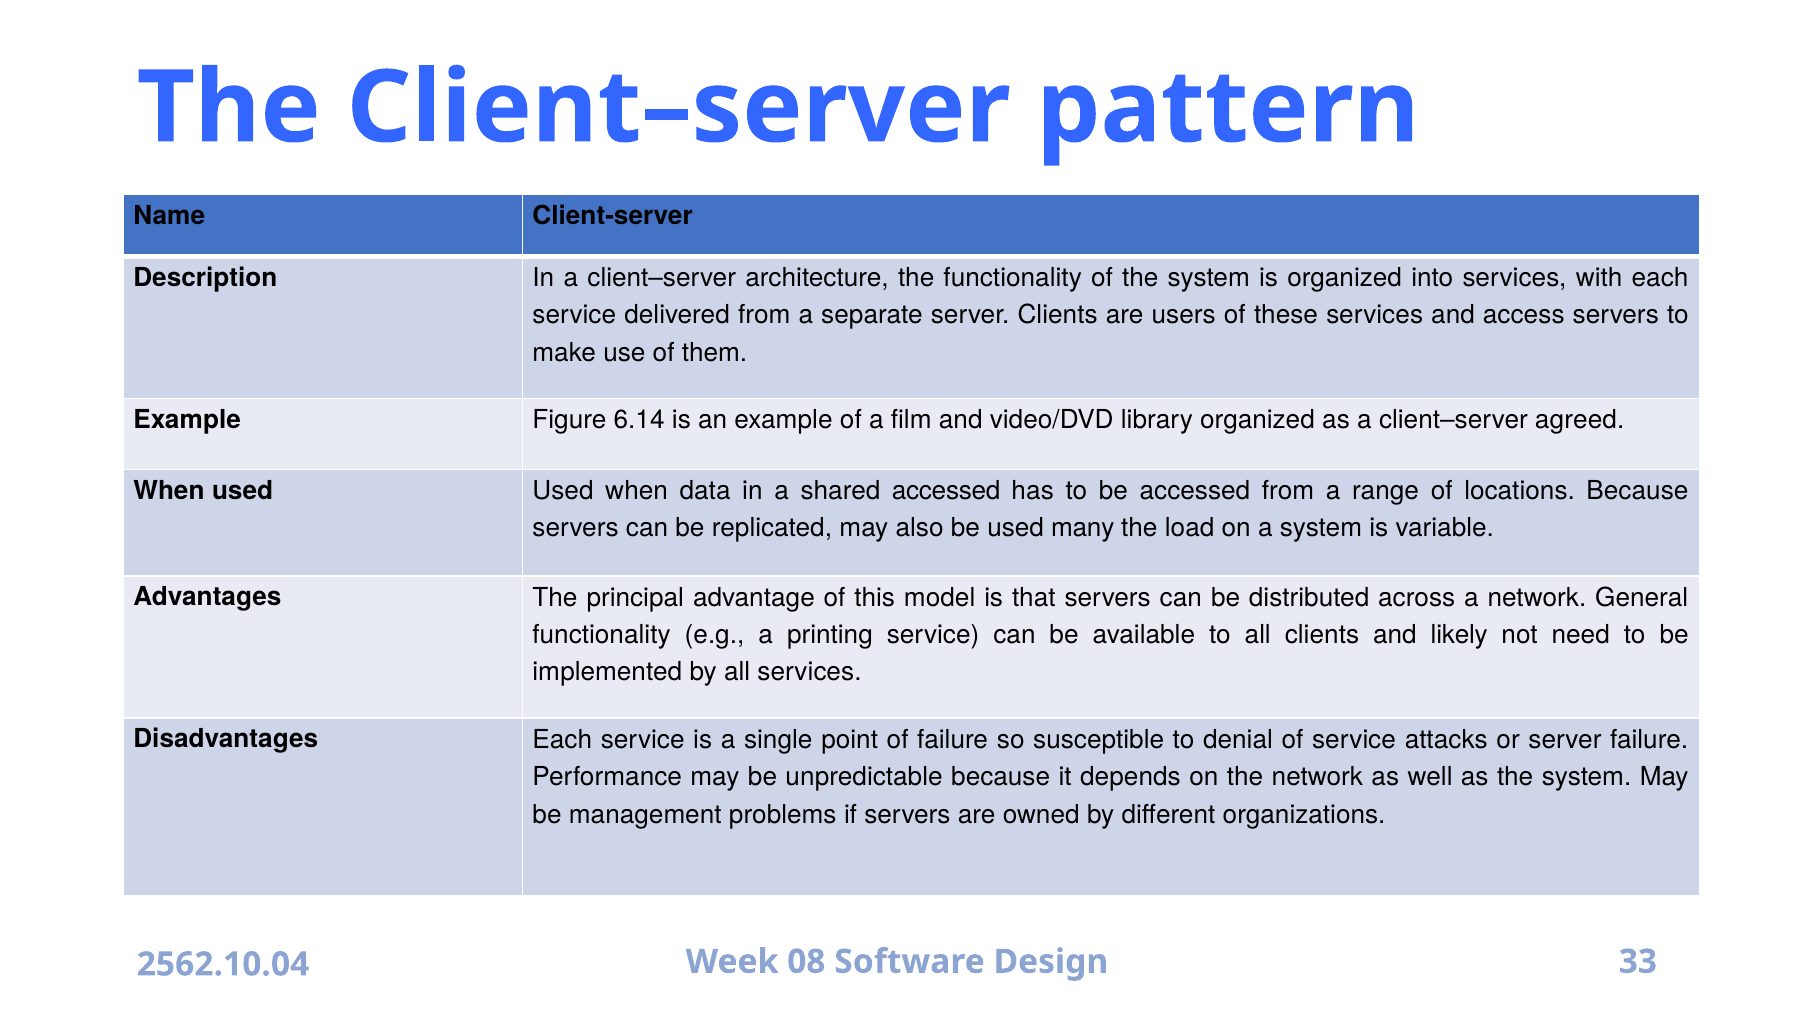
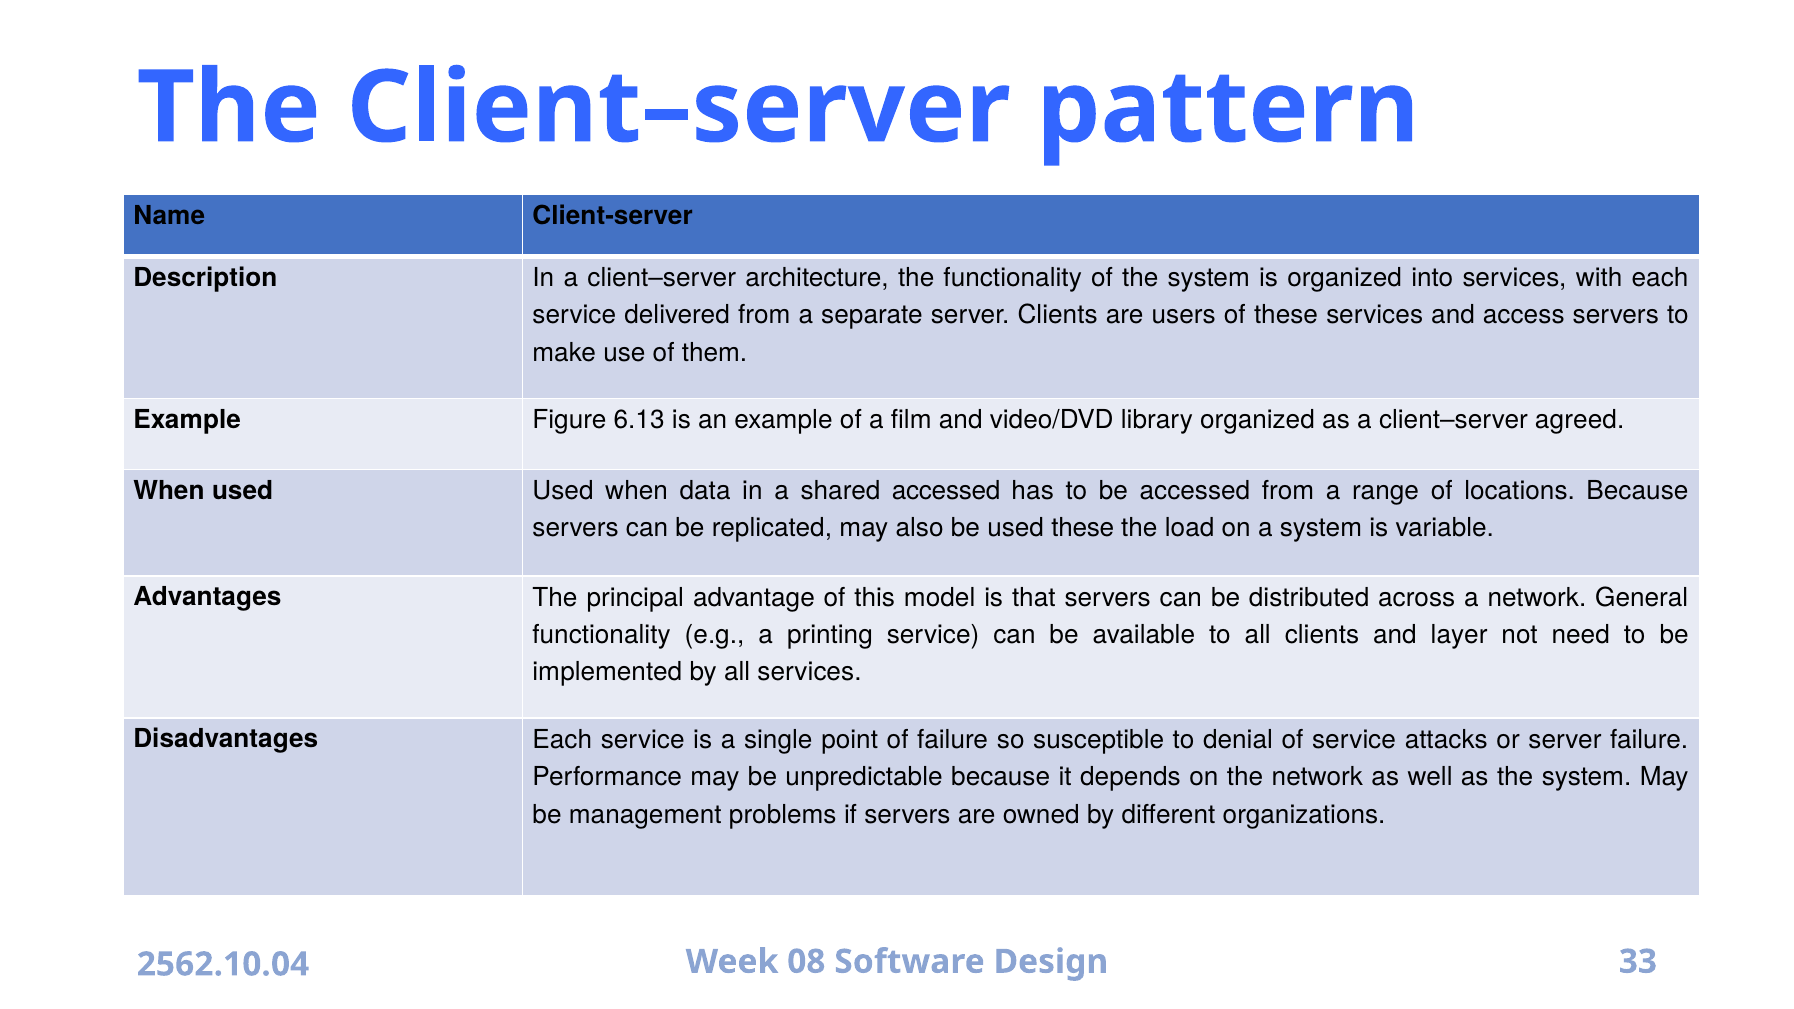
6.14: 6.14 -> 6.13
used many: many -> these
likely: likely -> layer
